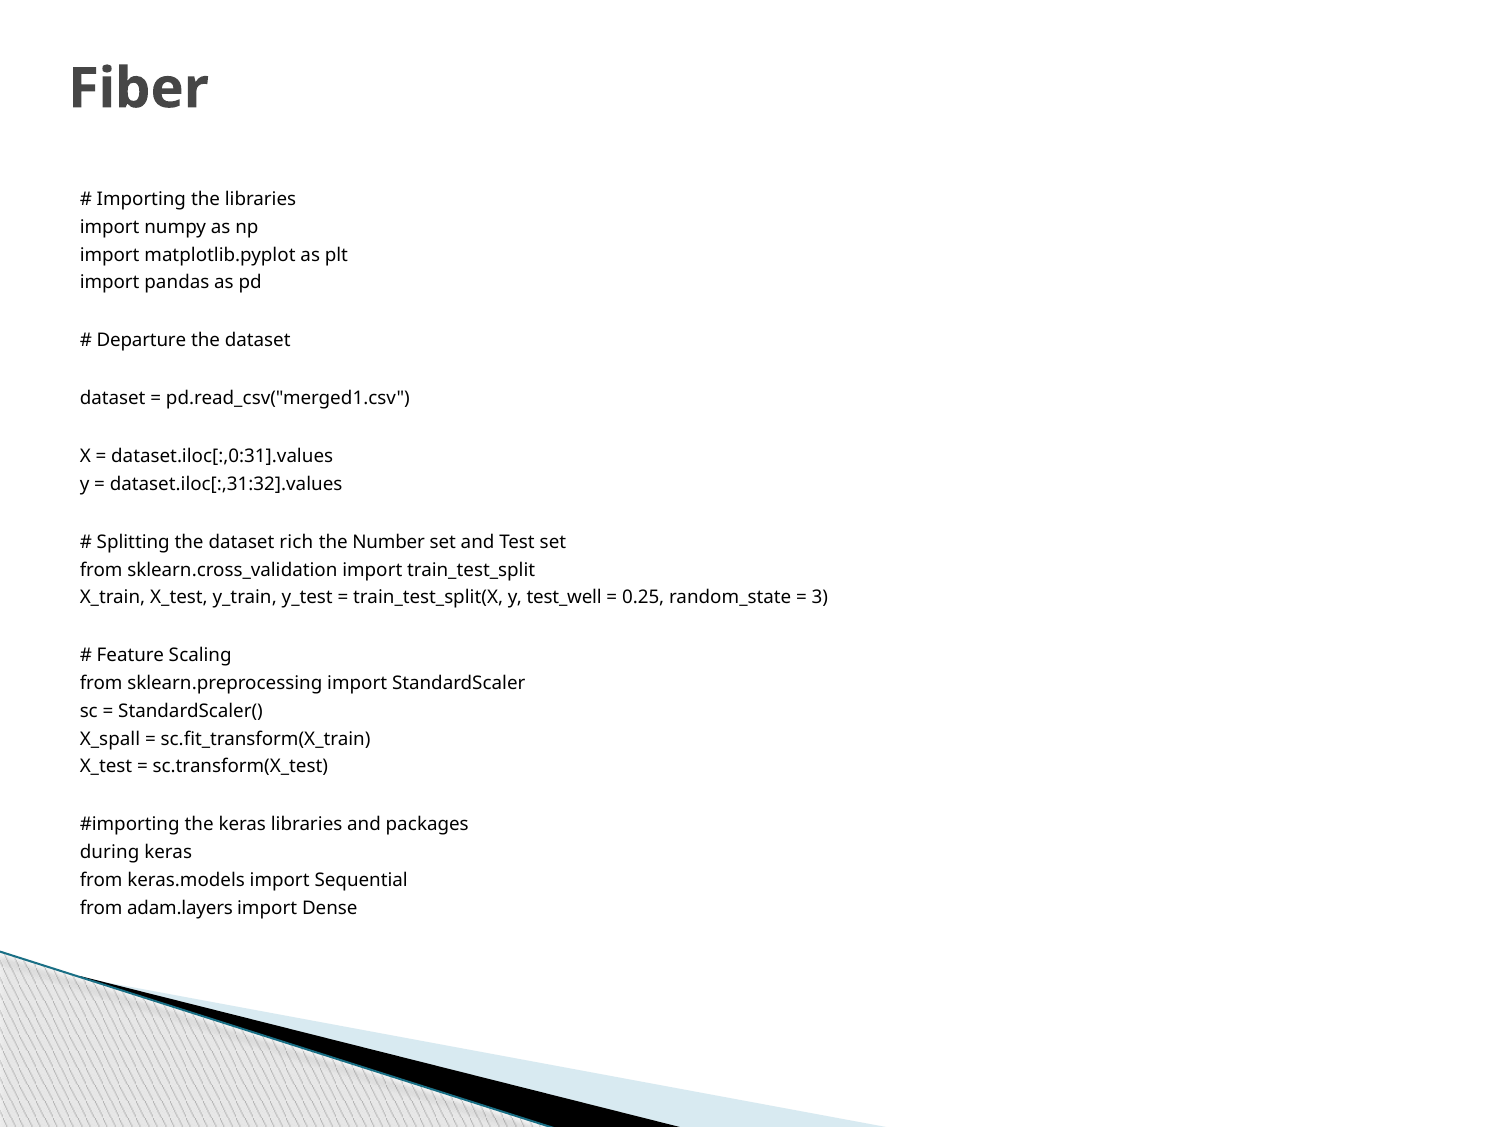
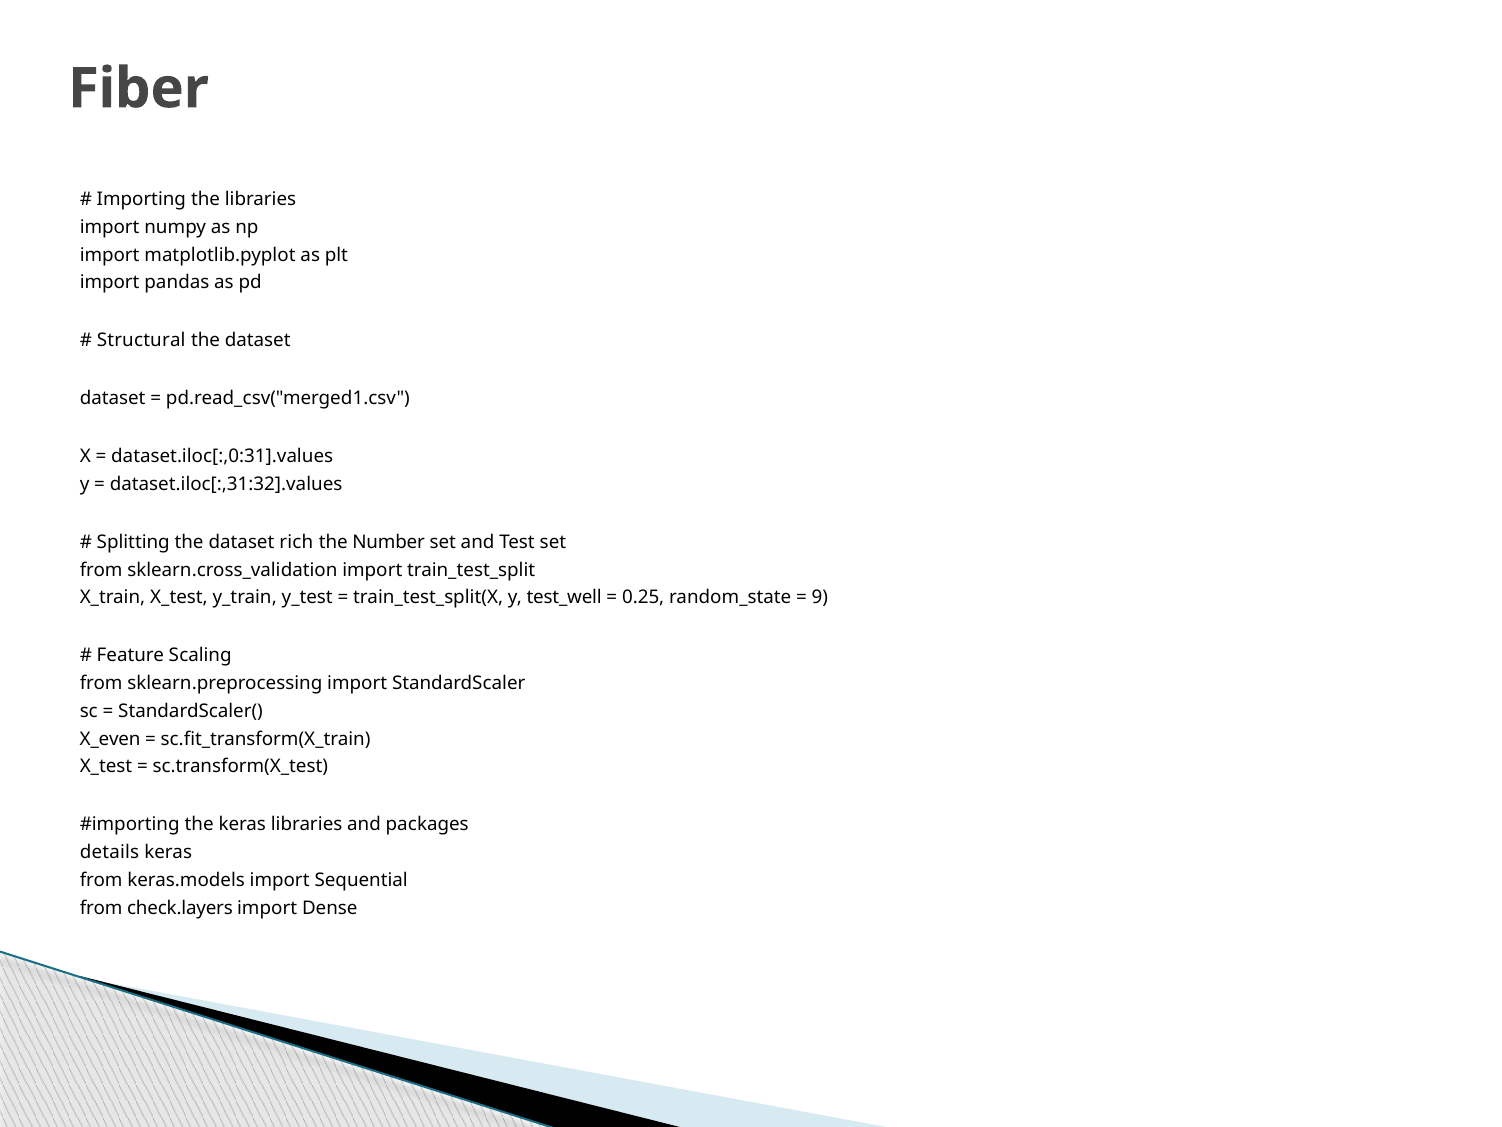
Departure: Departure -> Structural
3: 3 -> 9
X_spall: X_spall -> X_even
during: during -> details
adam.layers: adam.layers -> check.layers
